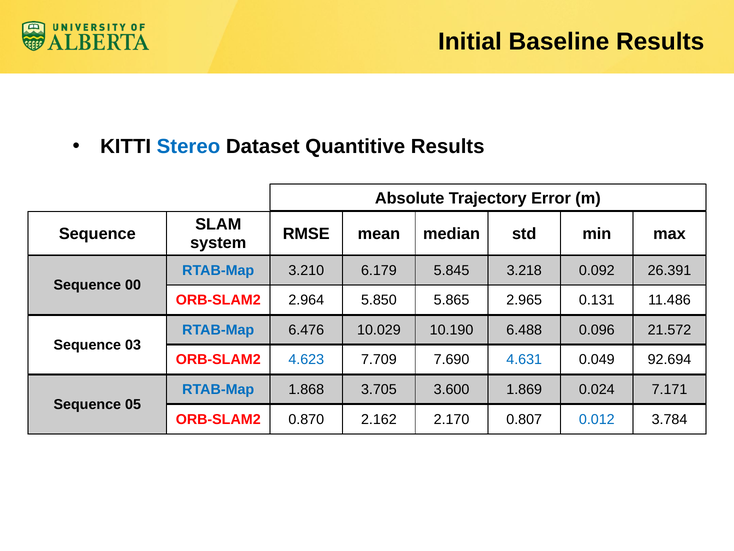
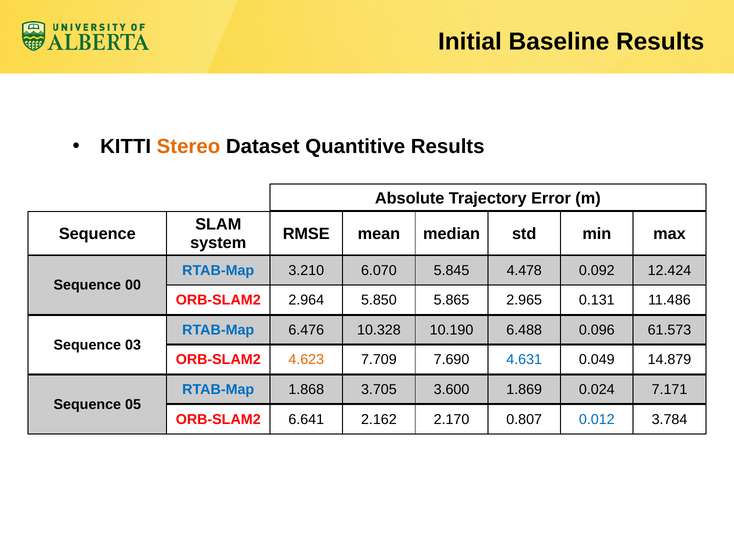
Stereo colour: blue -> orange
6.179: 6.179 -> 6.070
3.218: 3.218 -> 4.478
26.391: 26.391 -> 12.424
10.029: 10.029 -> 10.328
21.572: 21.572 -> 61.573
4.623 colour: blue -> orange
92.694: 92.694 -> 14.879
0.870: 0.870 -> 6.641
